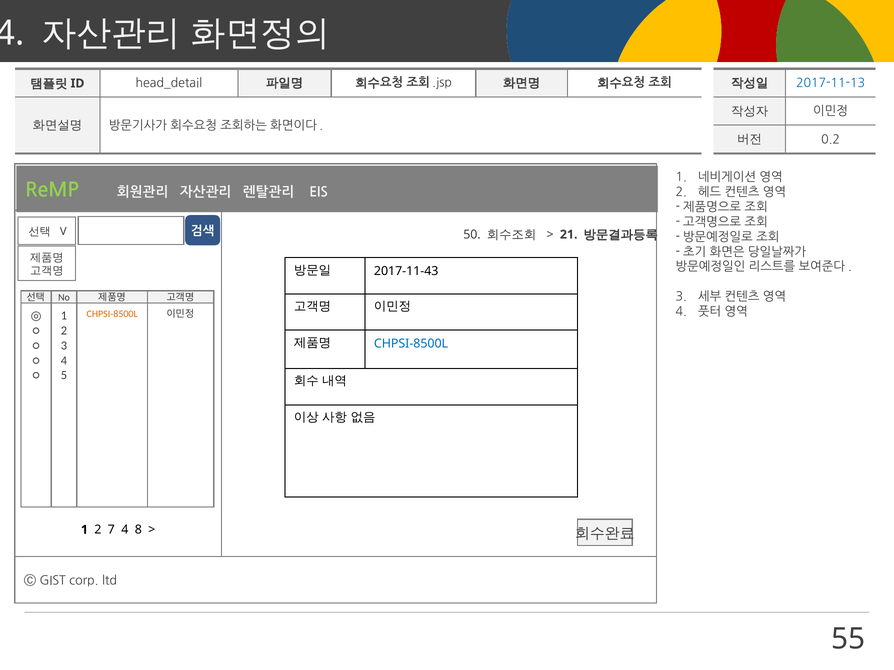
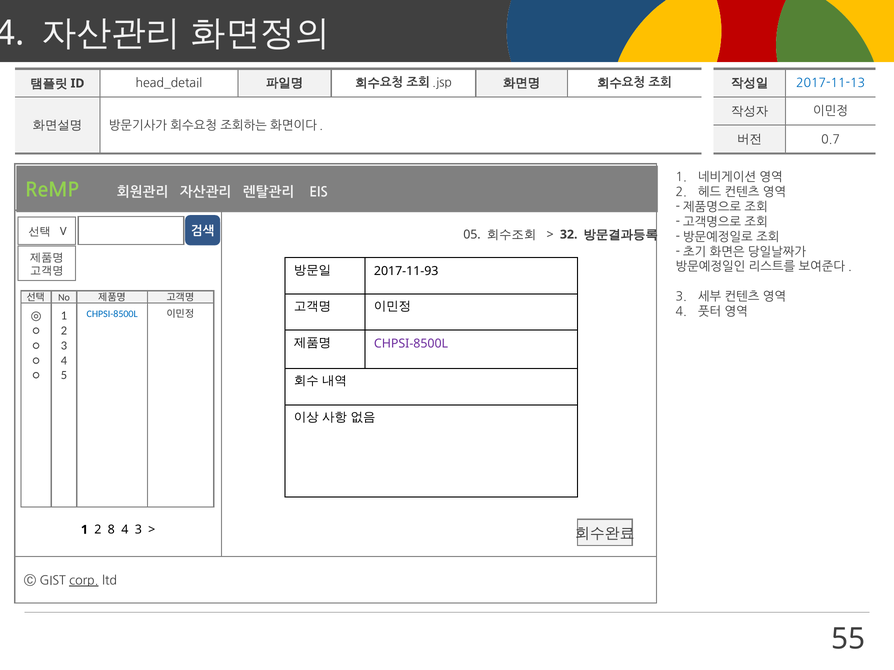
0.2: 0.2 -> 0.7
50: 50 -> 05
21: 21 -> 32
2017-11-43: 2017-11-43 -> 2017-11-93
CHPSI-8500L at (112, 314) colour: orange -> blue
CHPSI-8500L at (411, 344) colour: blue -> purple
7: 7 -> 8
4 8: 8 -> 3
corp underline: none -> present
